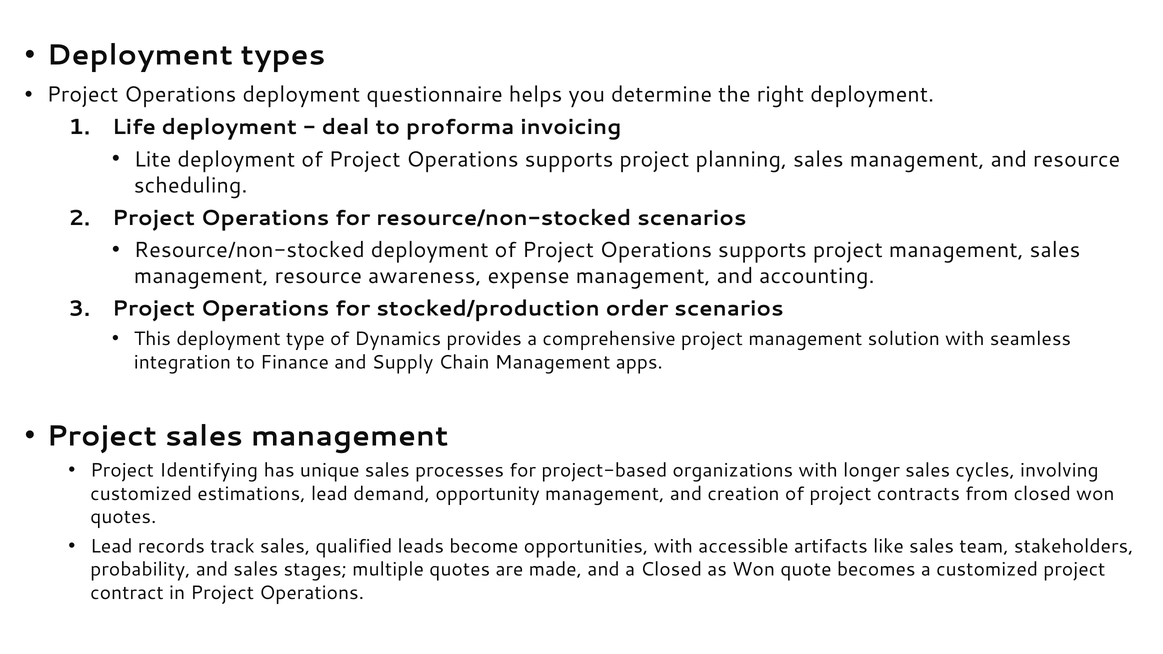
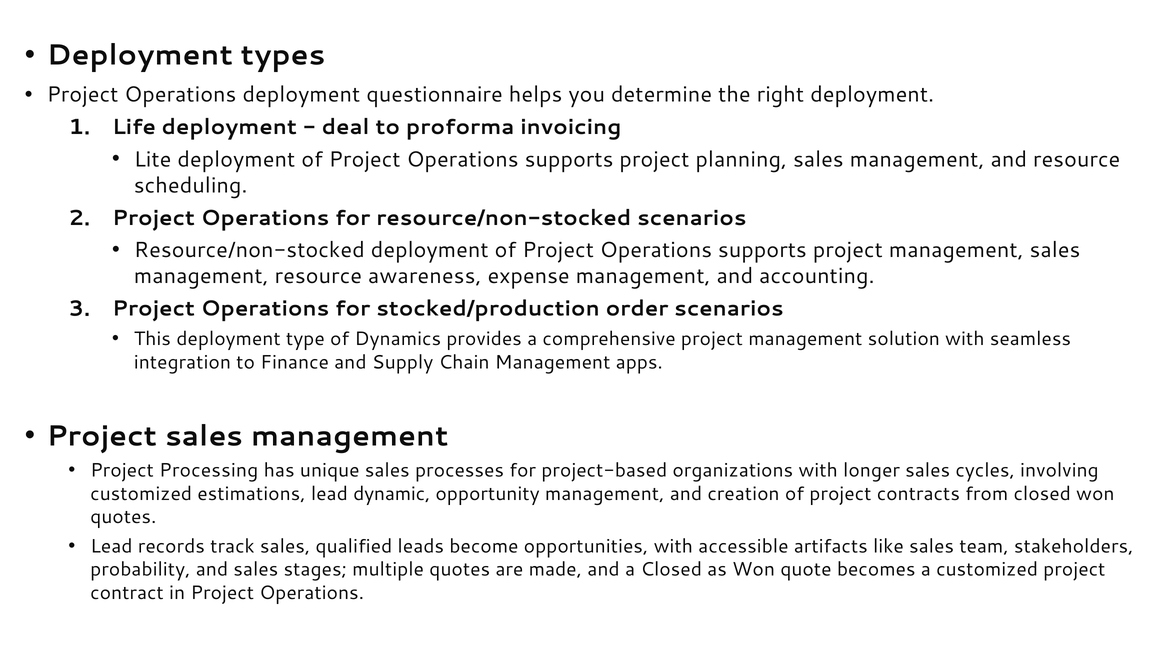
Identifying: Identifying -> Processing
demand: demand -> dynamic
